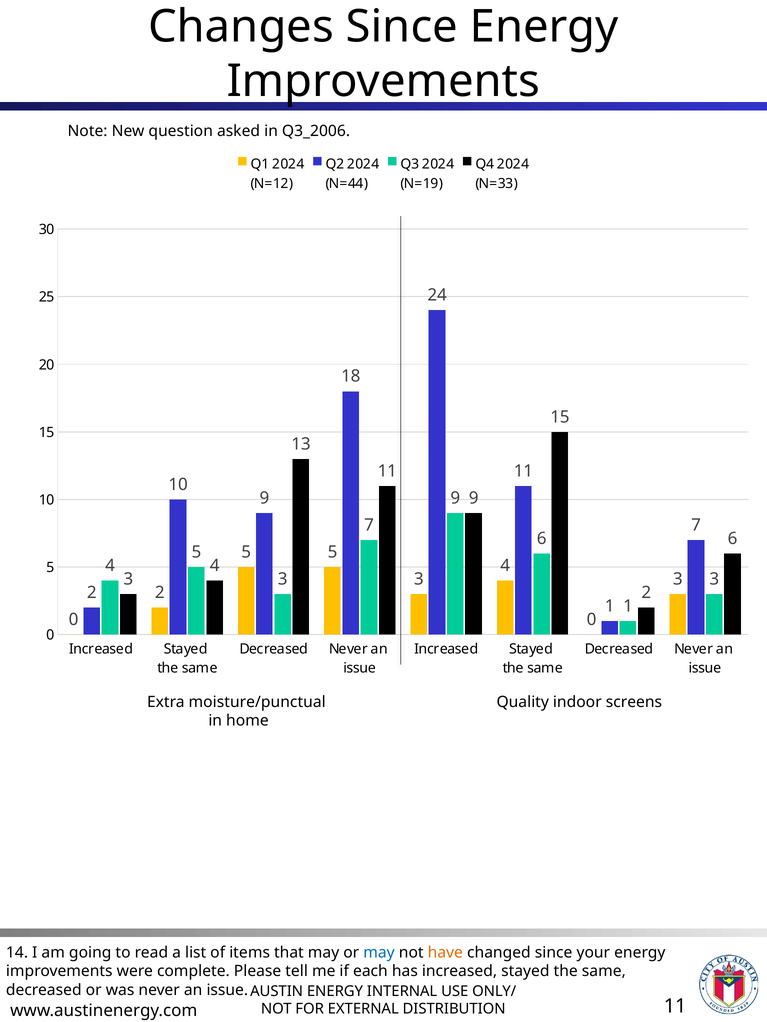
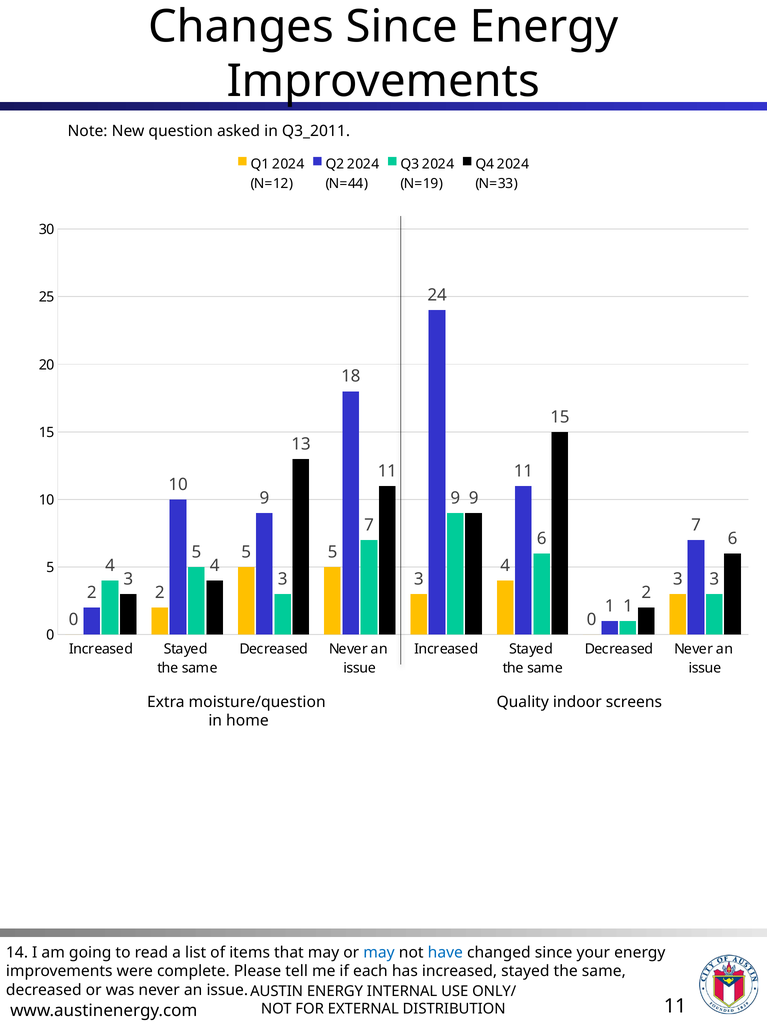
Q3_2006: Q3_2006 -> Q3_2011
moisture/punctual: moisture/punctual -> moisture/question
have colour: orange -> blue
